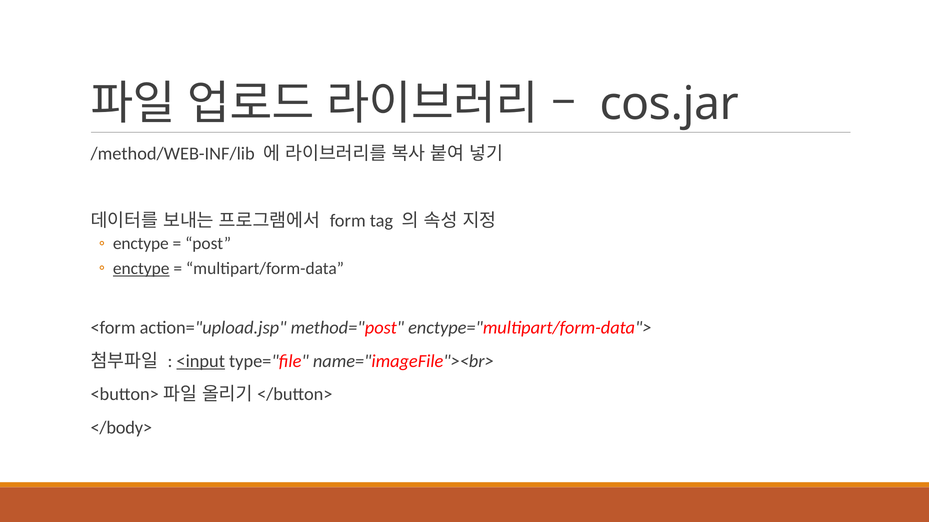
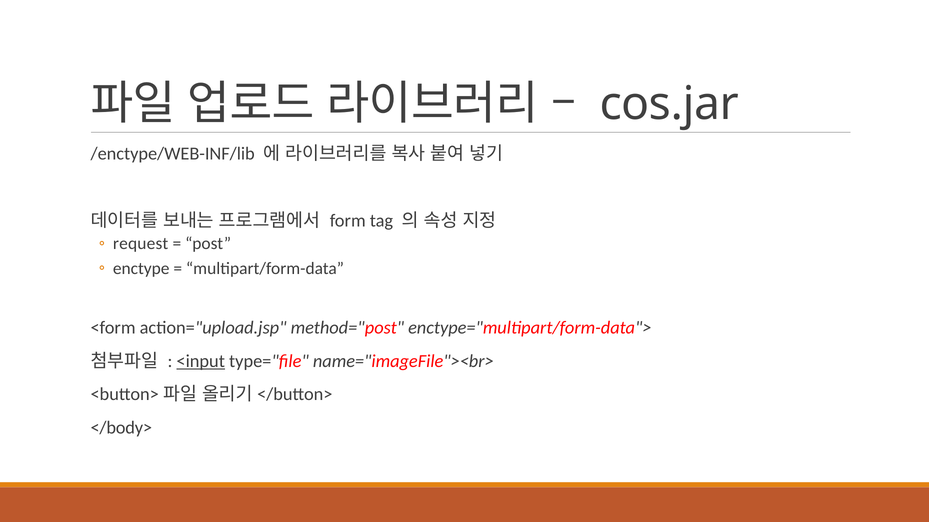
/method/WEB-INF/lib: /method/WEB-INF/lib -> /enctype/WEB-INF/lib
enctype at (141, 244): enctype -> request
enctype at (141, 269) underline: present -> none
